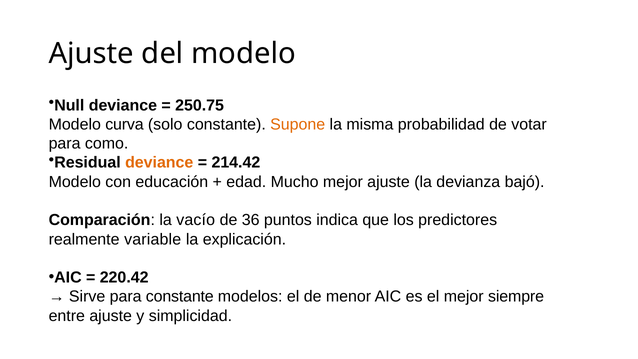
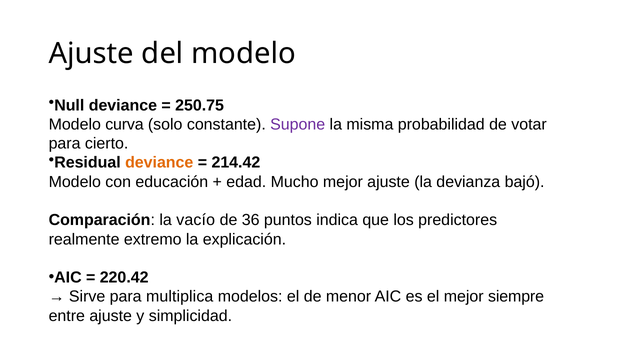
Supone colour: orange -> purple
como: como -> cierto
variable: variable -> extremo
para constante: constante -> multiplica
